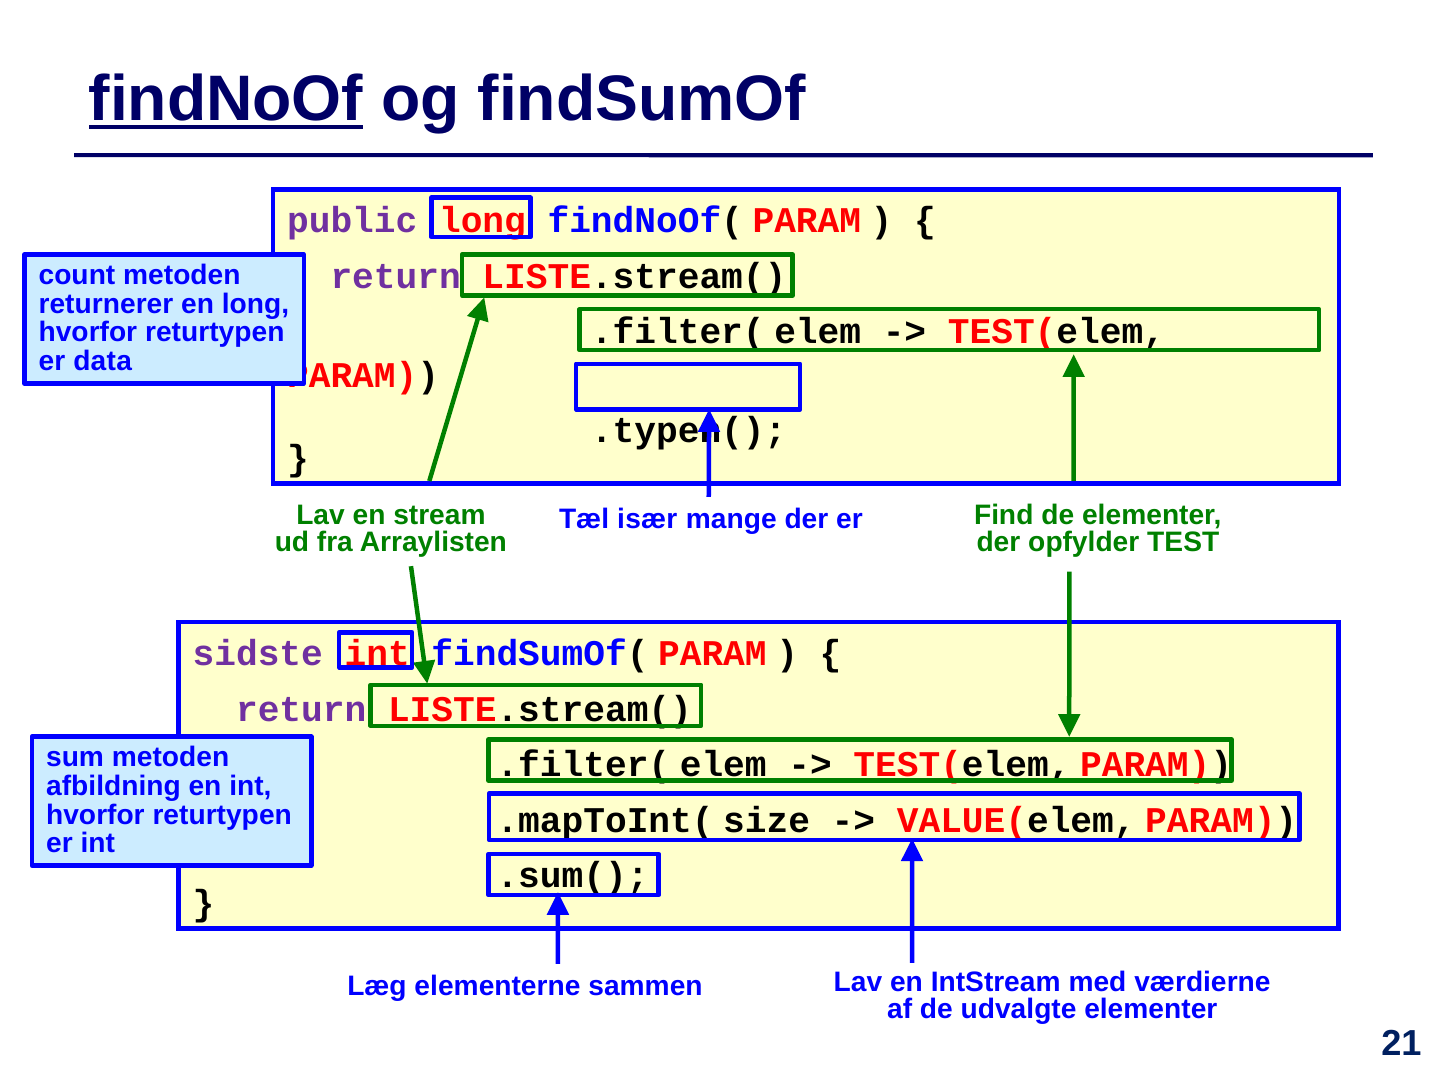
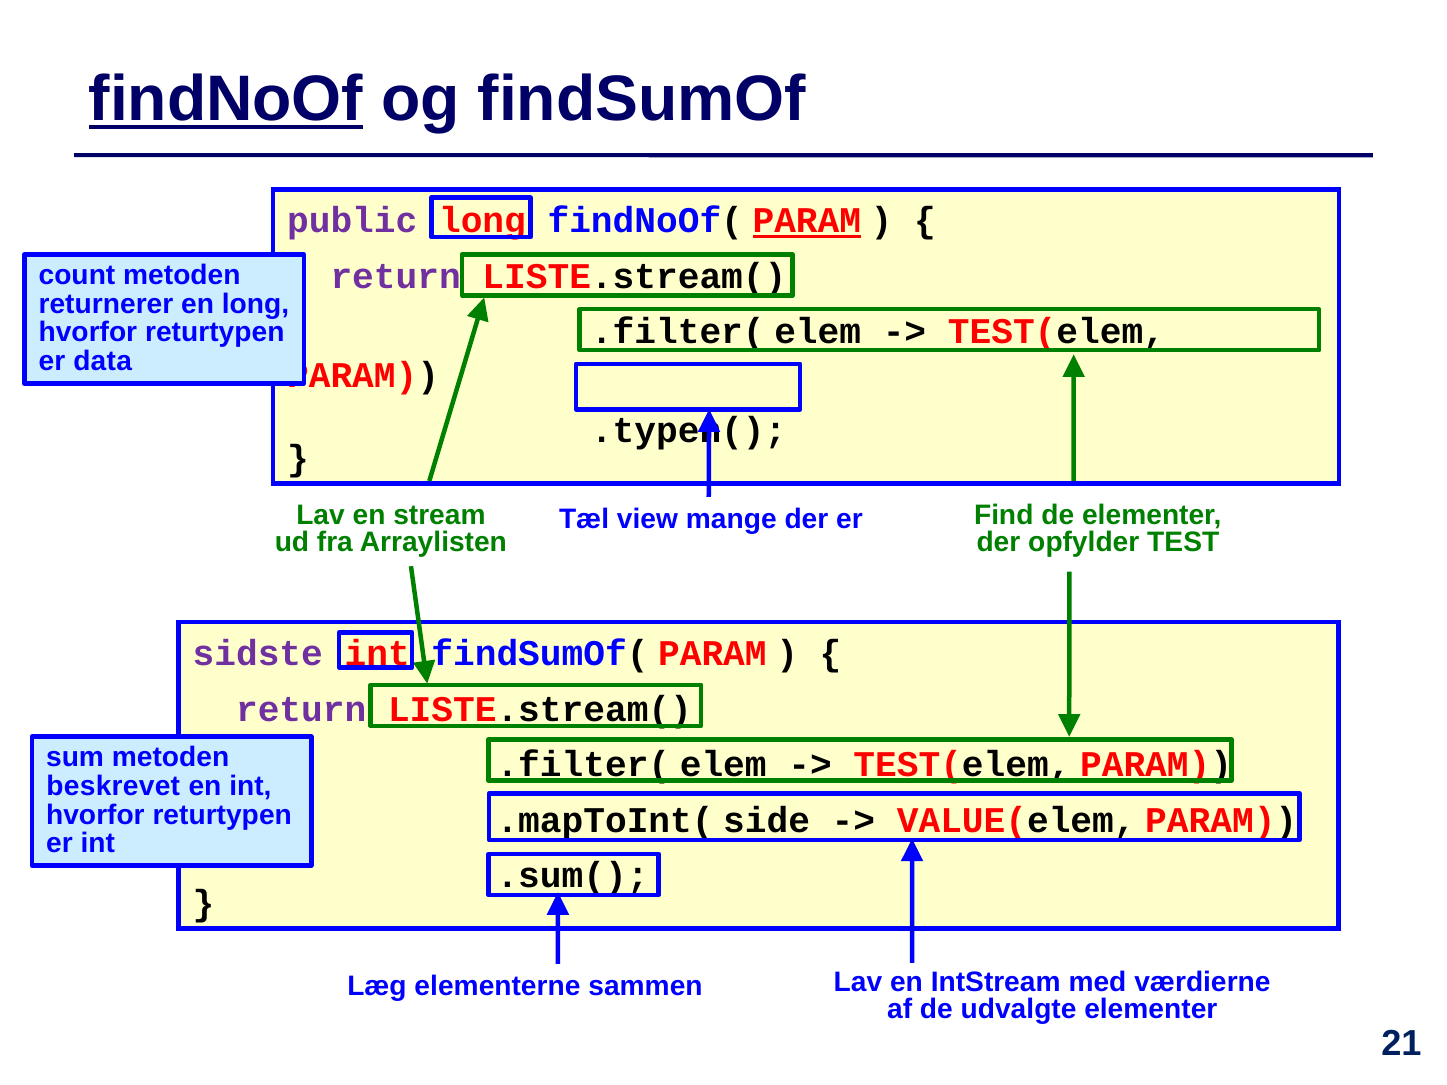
PARAM at (807, 221) underline: none -> present
især: især -> view
afbildning: afbildning -> beskrevet
size: size -> side
